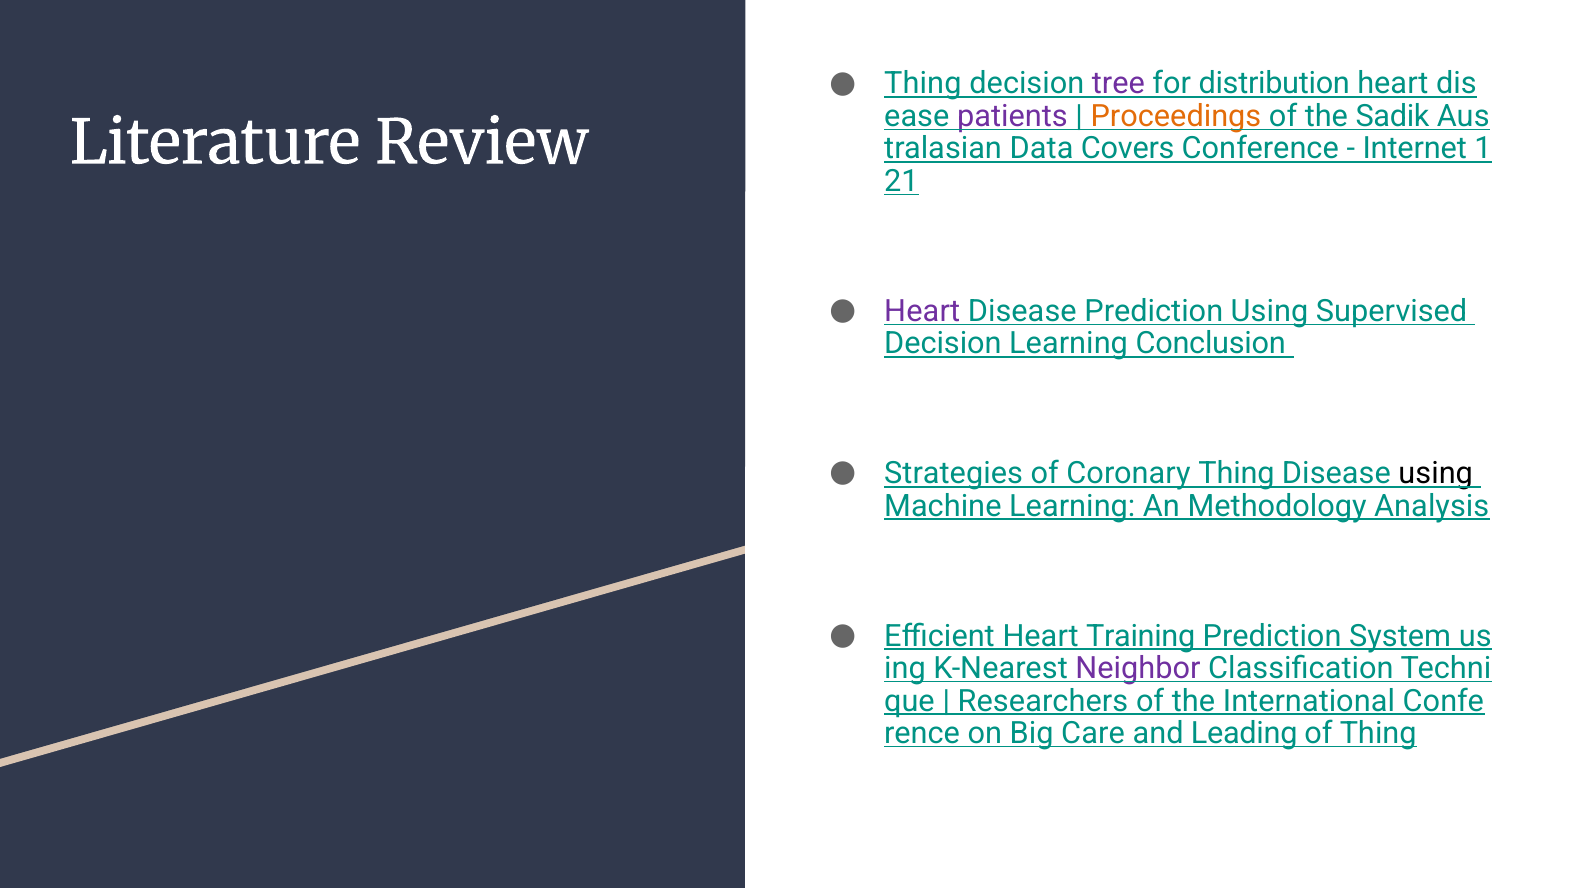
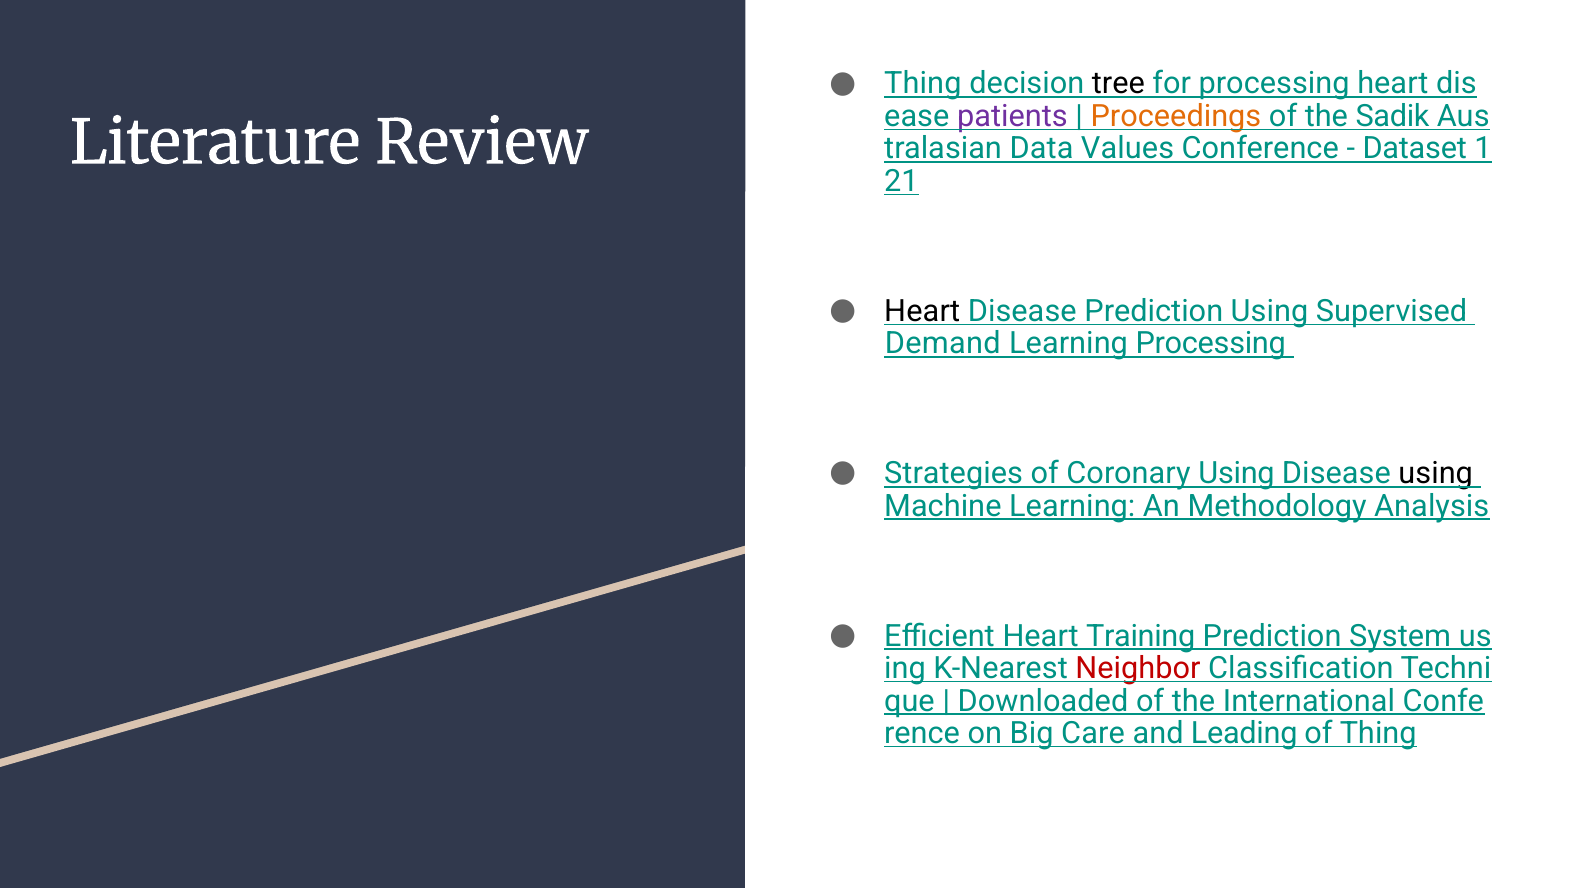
tree colour: purple -> black
for distribution: distribution -> processing
Covers: Covers -> Values
Internet: Internet -> Dataset
Heart at (922, 311) colour: purple -> black
Decision at (943, 344): Decision -> Demand
Learning Conclusion: Conclusion -> Processing
Coronary Thing: Thing -> Using
Neighbor colour: purple -> red
Researchers: Researchers -> Downloaded
